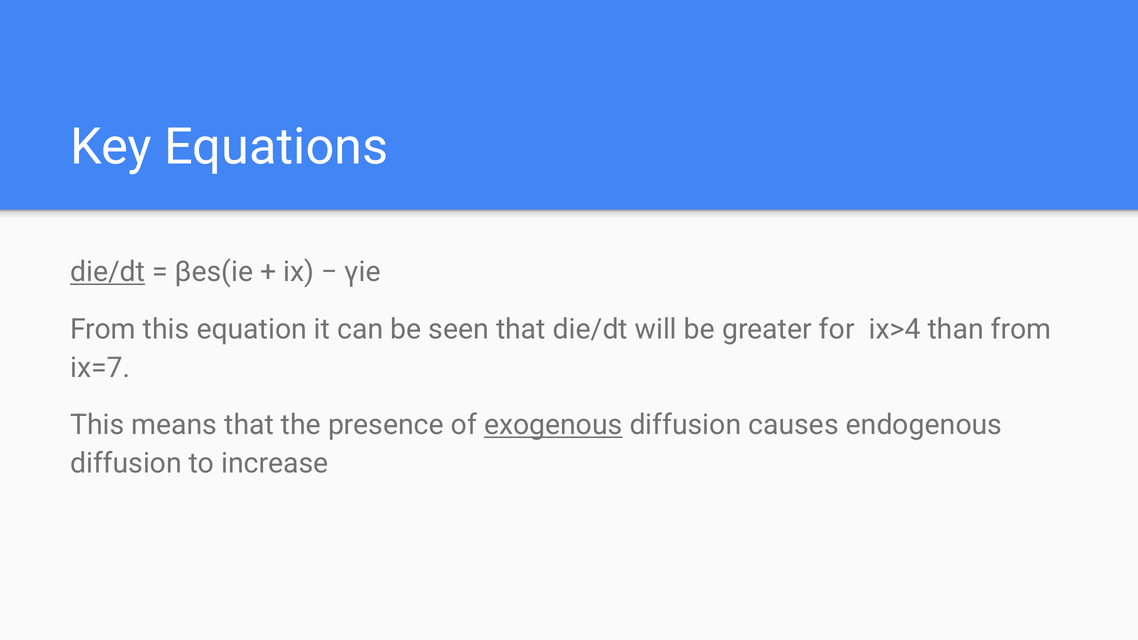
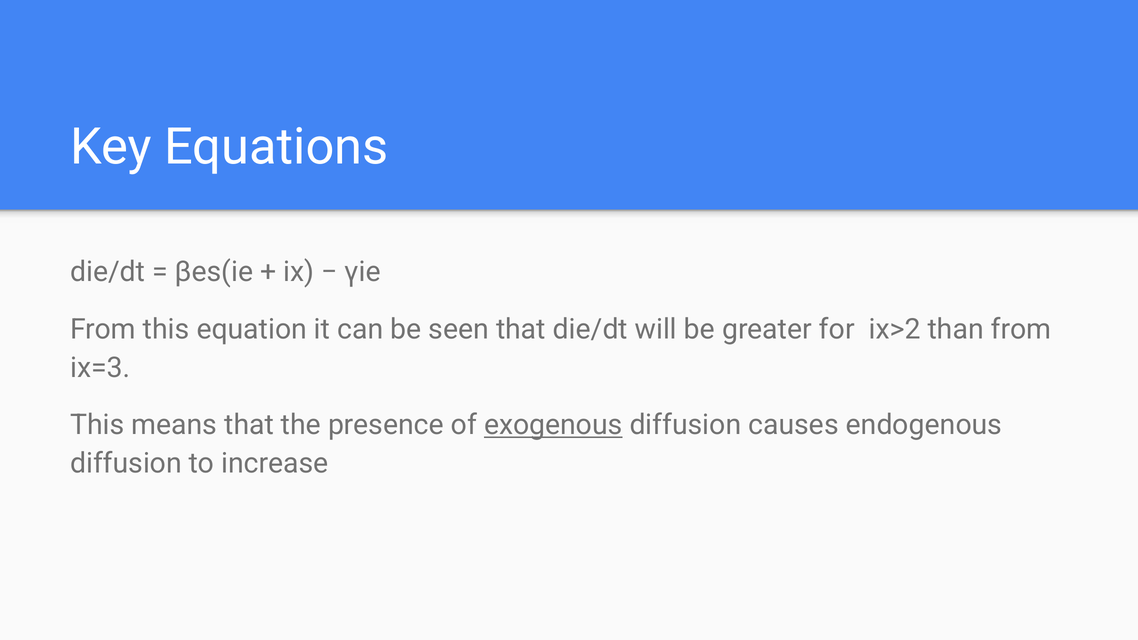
die/dt at (108, 272) underline: present -> none
ix>4: ix>4 -> ix>2
ix=7: ix=7 -> ix=3
